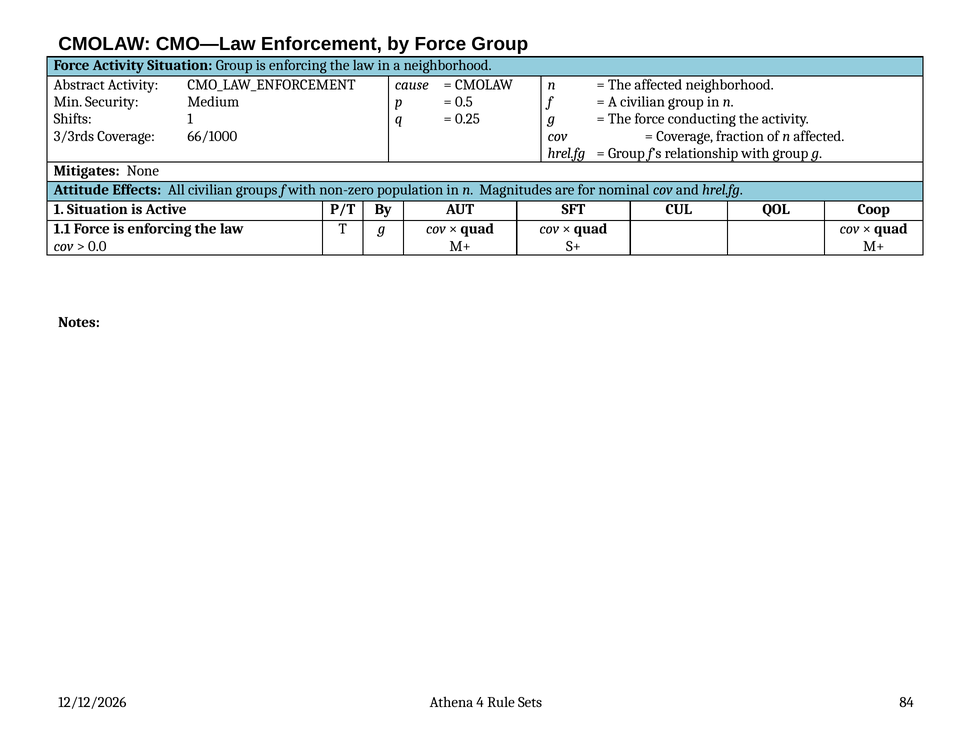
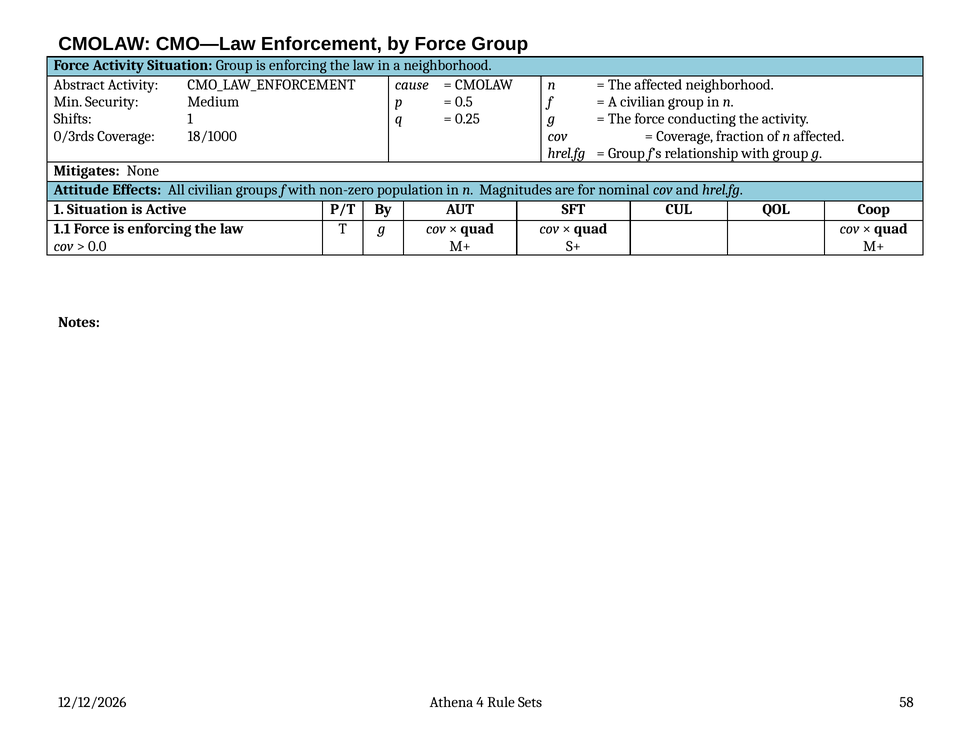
3/3rds: 3/3rds -> 0/3rds
66/1000: 66/1000 -> 18/1000
84: 84 -> 58
